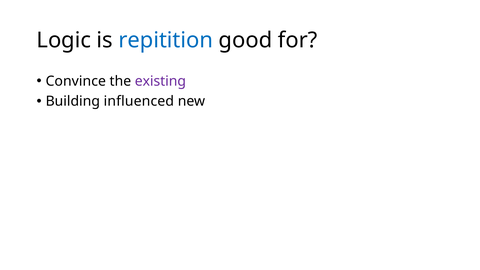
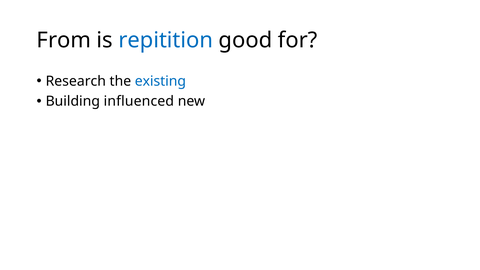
Logic: Logic -> From
Convince: Convince -> Research
existing colour: purple -> blue
